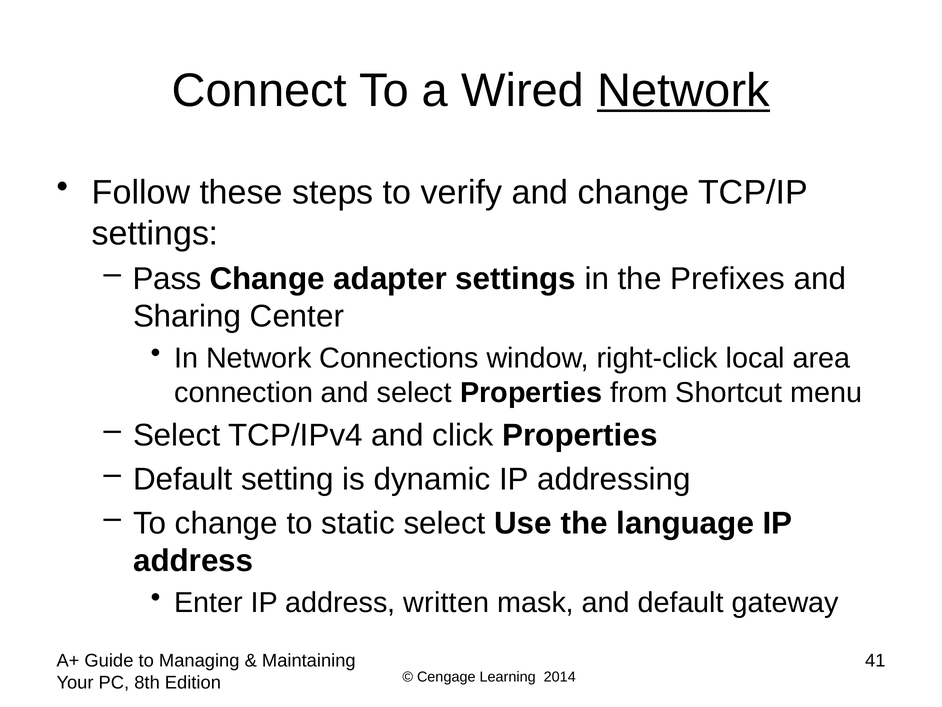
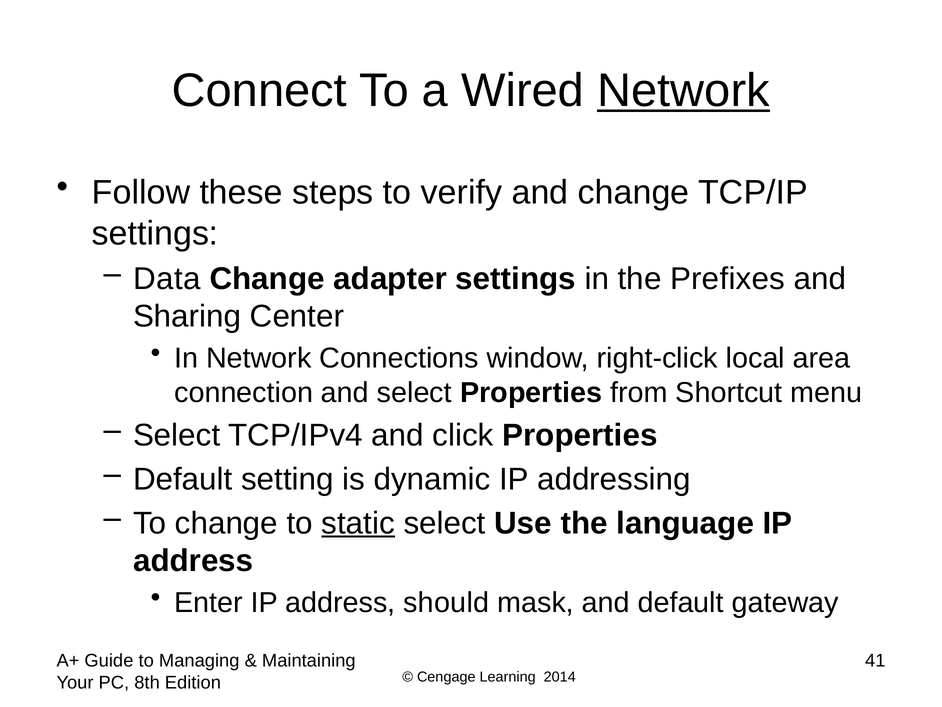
Pass: Pass -> Data
static underline: none -> present
written: written -> should
